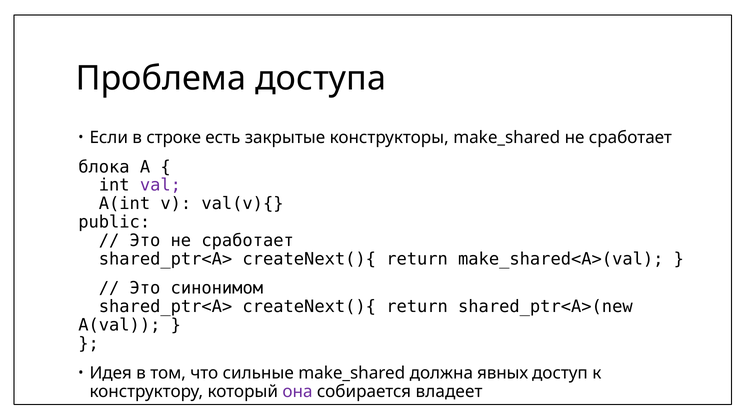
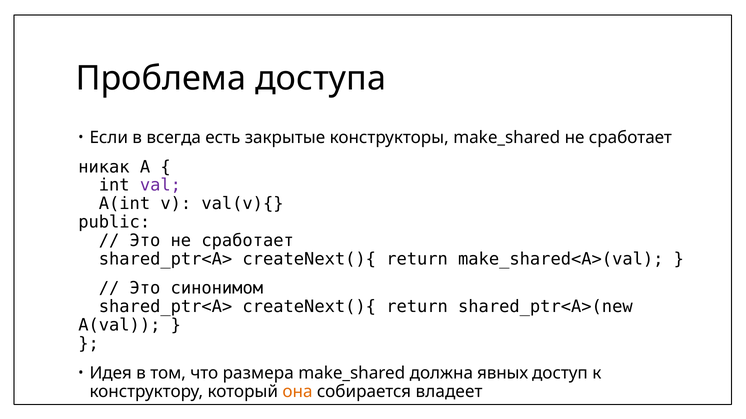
строке: строке -> всегда
блока: блока -> никак
сильные: сильные -> размера
она colour: purple -> orange
